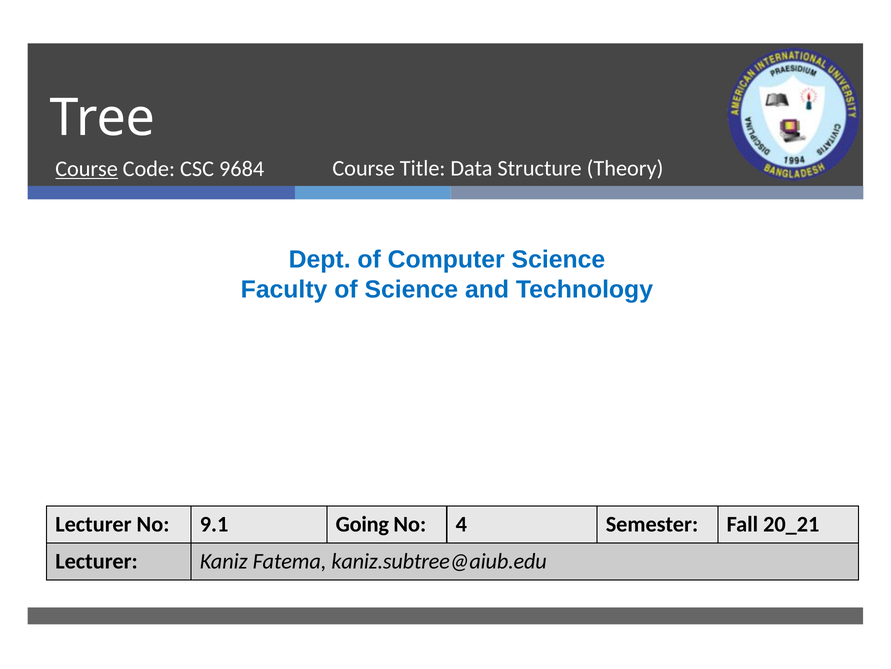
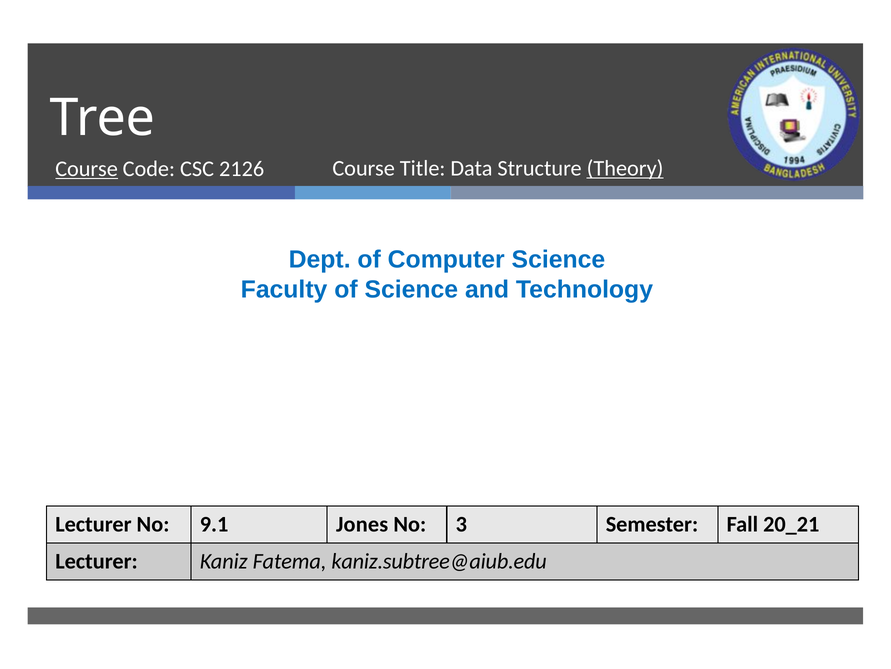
Theory underline: none -> present
9684: 9684 -> 2126
Going: Going -> Jones
4: 4 -> 3
